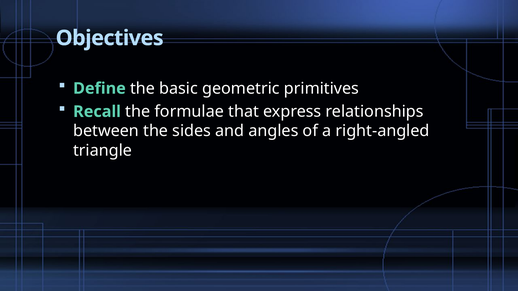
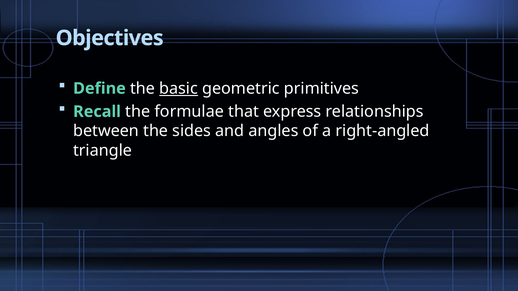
basic underline: none -> present
